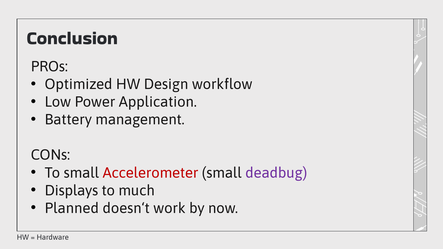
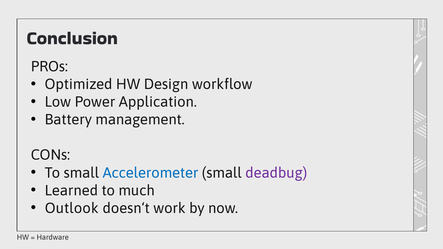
Accelerometer colour: red -> blue
Displays: Displays -> Learned
Planned: Planned -> Outlook
